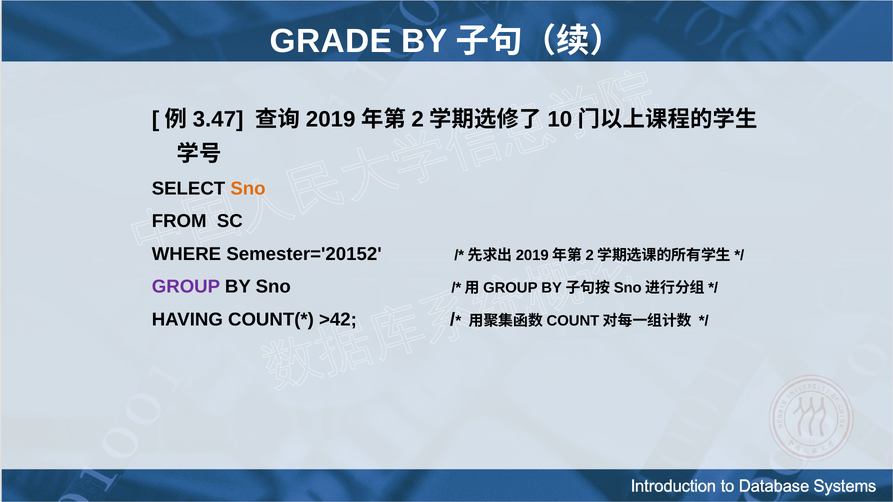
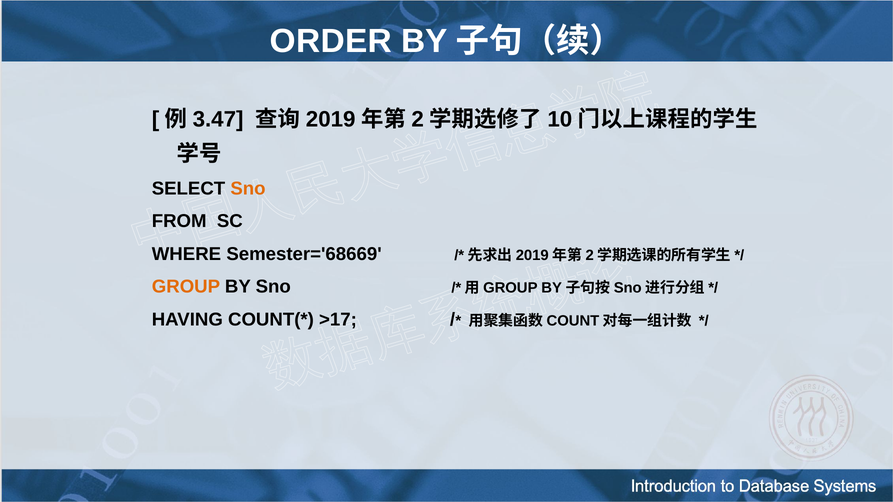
GRADE: GRADE -> ORDER
Semester='20152: Semester='20152 -> Semester='68669
GROUP colour: purple -> orange
>42: >42 -> >17
